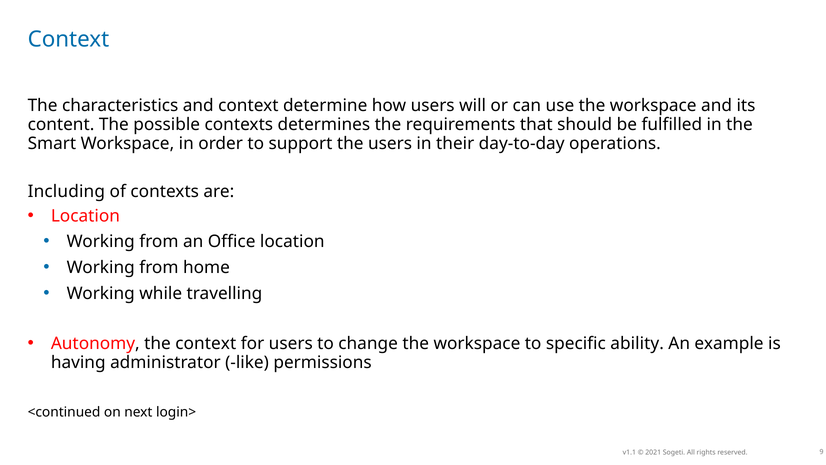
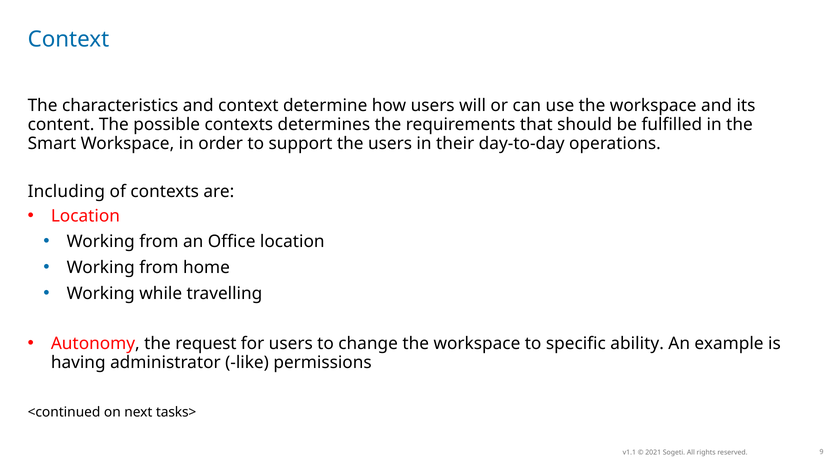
the context: context -> request
login>: login> -> tasks>
